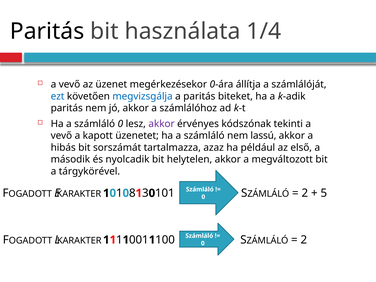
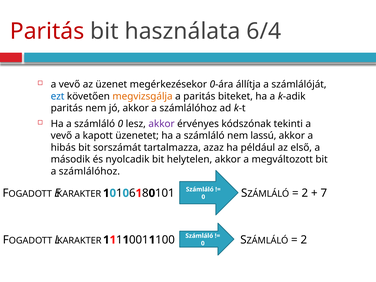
Paritás at (47, 31) colour: black -> red
1/4: 1/4 -> 6/4
megvizsgálja colour: blue -> orange
tárgykörével at (89, 171): tárgykörével -> számlálóhoz
8: 8 -> 6
3: 3 -> 8
5: 5 -> 7
